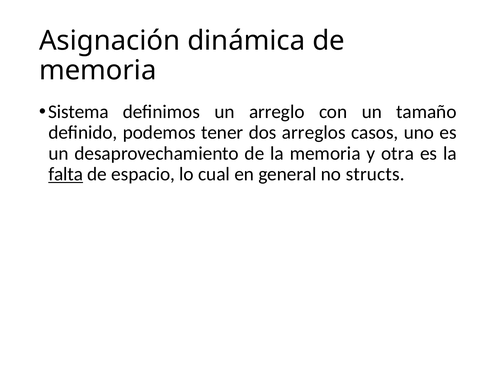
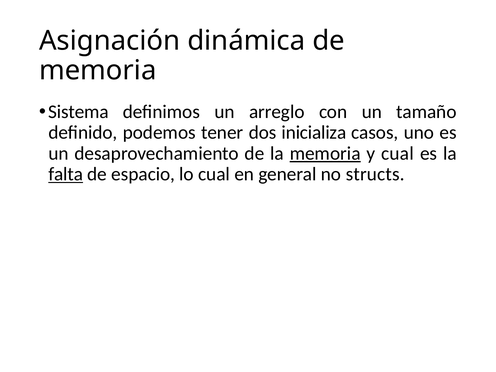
arreglos: arreglos -> inicializa
memoria at (325, 153) underline: none -> present
y otra: otra -> cual
